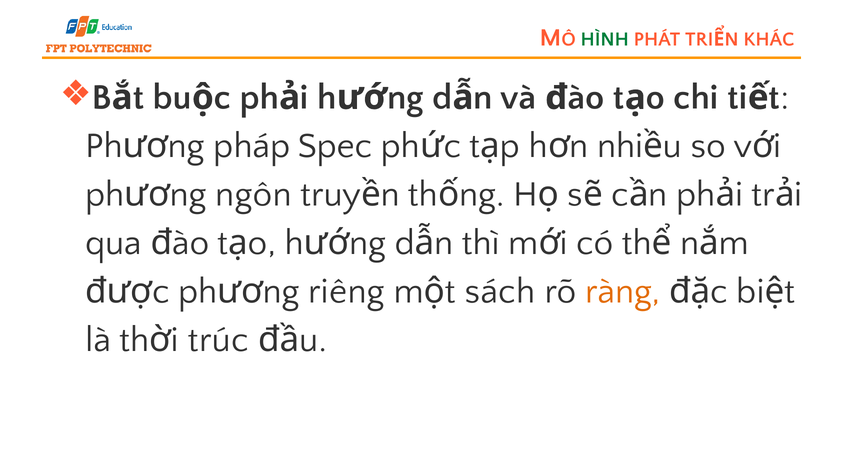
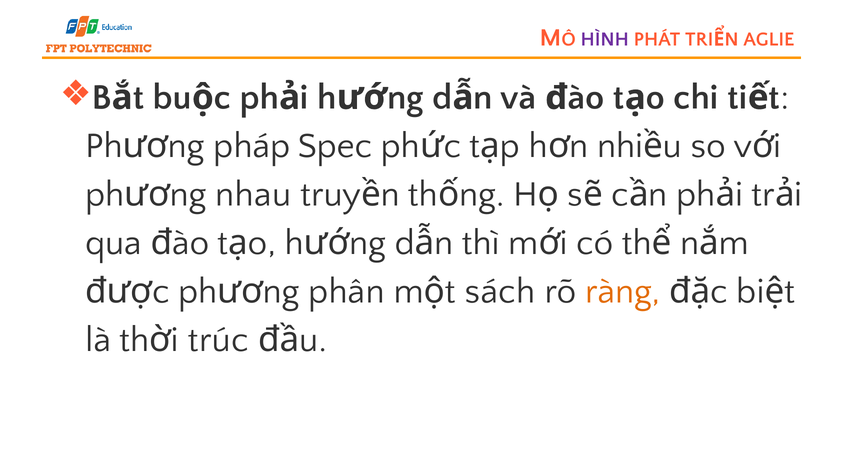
HÌNH colour: green -> purple
KHÁC: KHÁC -> AGLIE
ngôn: ngôn -> nhau
riêng: riêng -> phân
